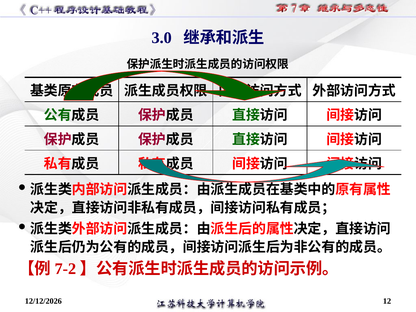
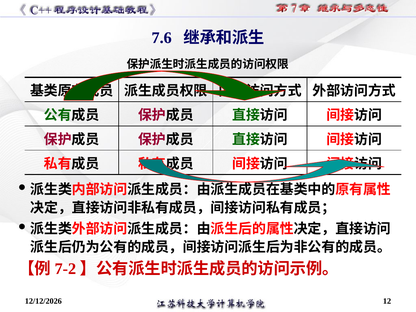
3.0: 3.0 -> 7.6
